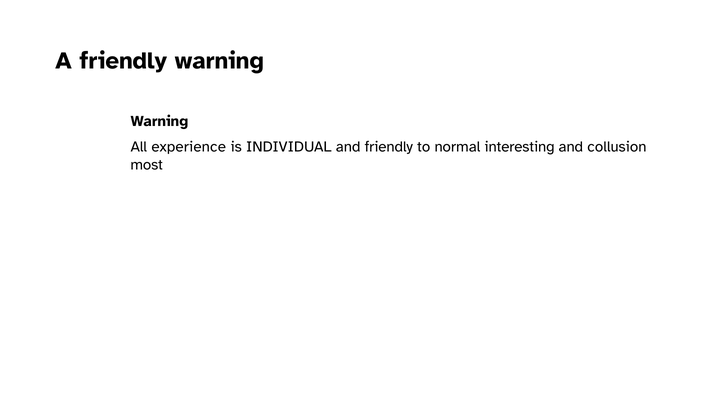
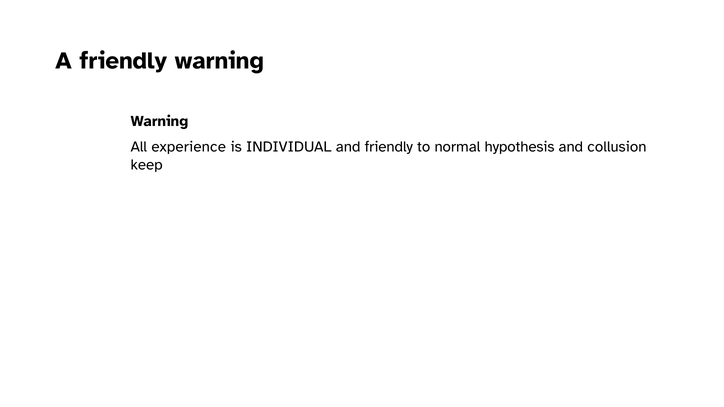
interesting: interesting -> hypothesis
most: most -> keep
